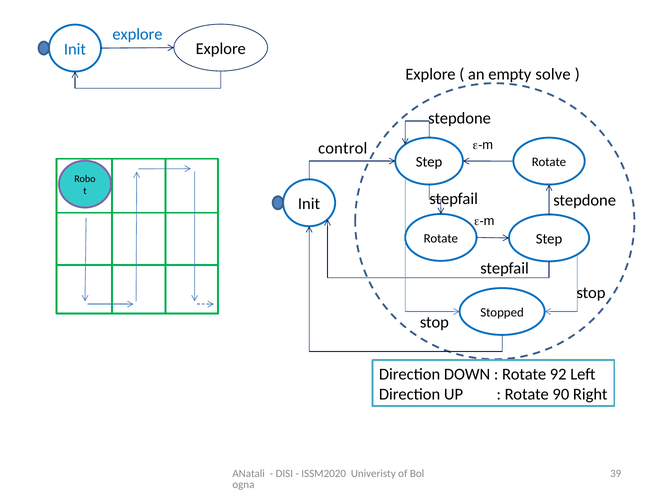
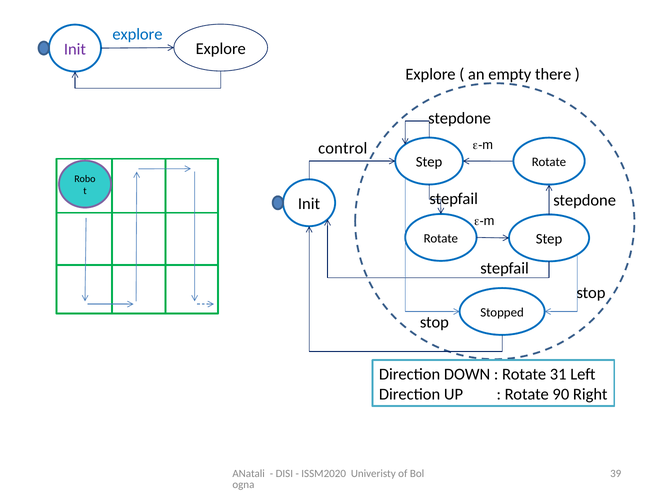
Init at (75, 49) colour: blue -> purple
solve: solve -> there
92: 92 -> 31
